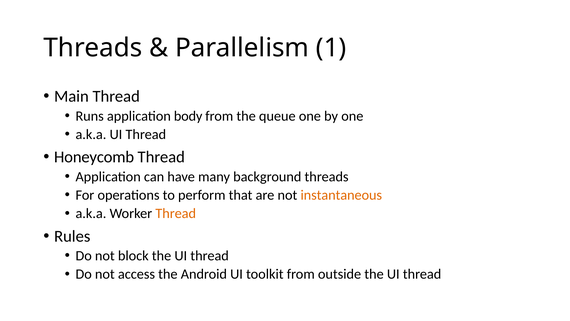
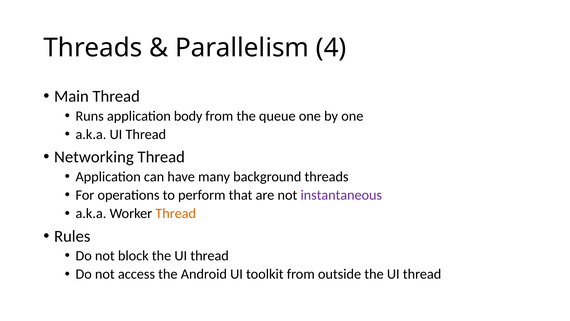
1: 1 -> 4
Honeycomb: Honeycomb -> Networking
instantaneous colour: orange -> purple
